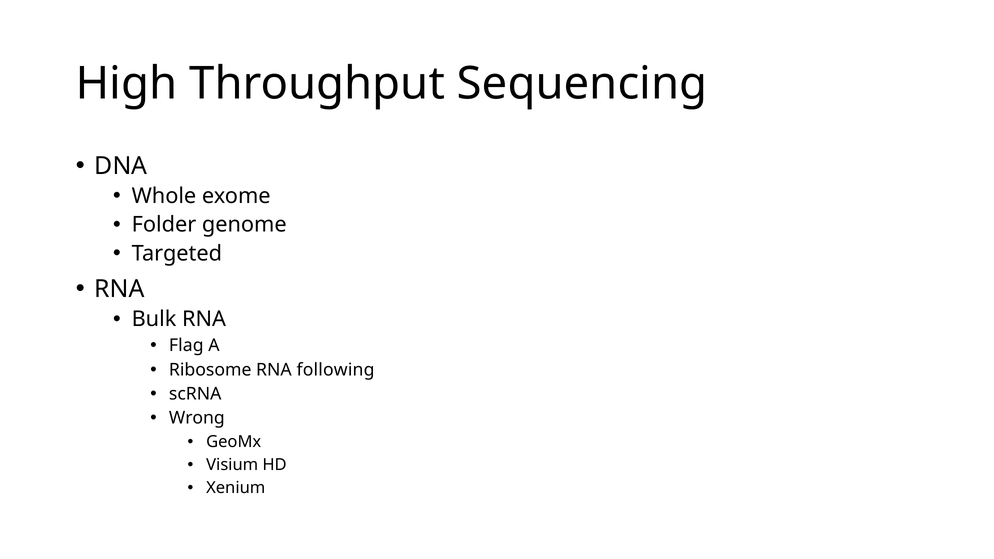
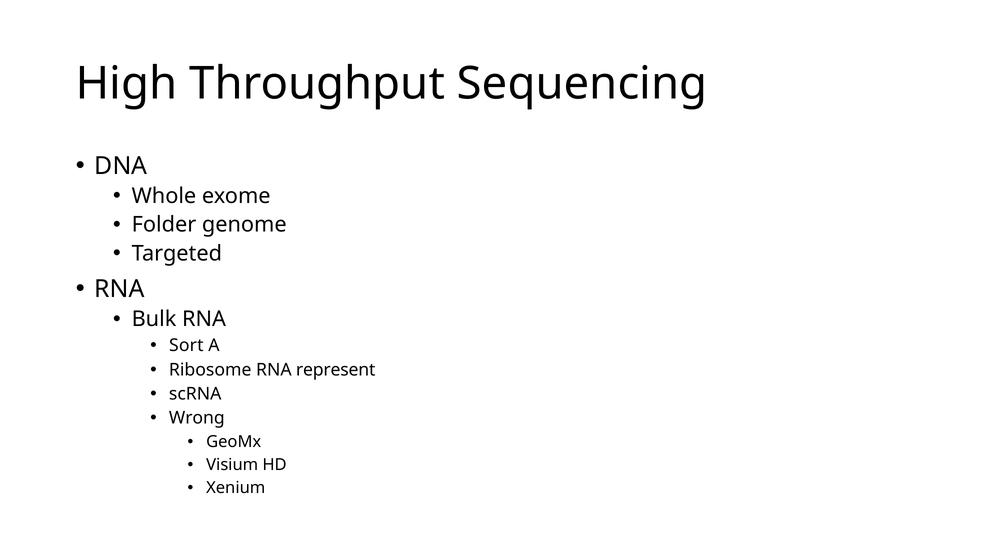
Flag: Flag -> Sort
following: following -> represent
